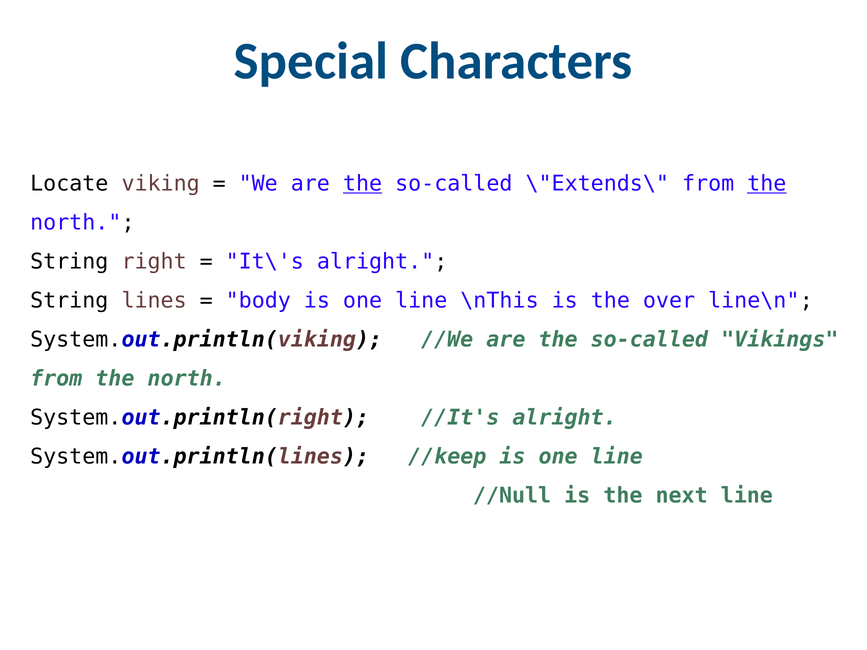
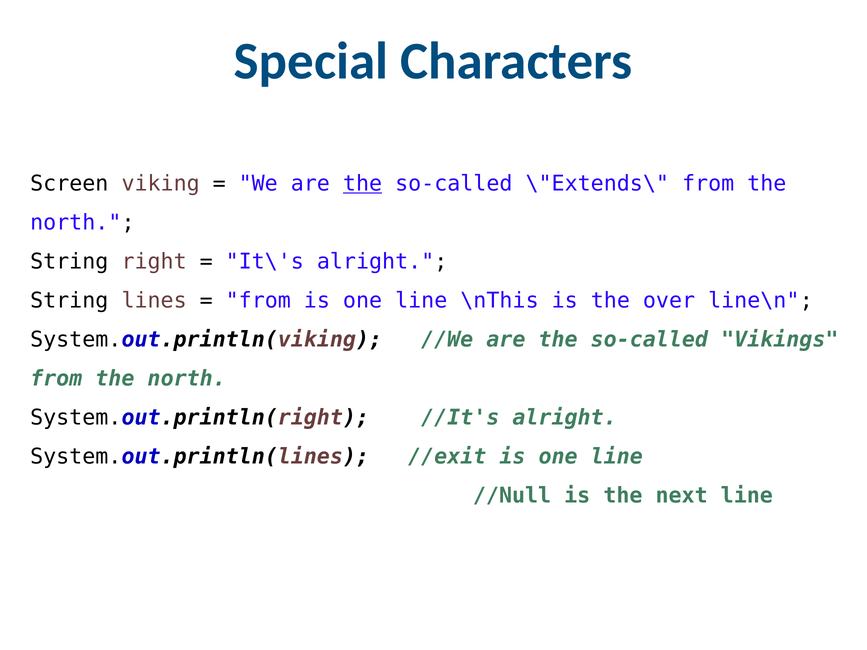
Locate: Locate -> Screen
the at (767, 184) underline: present -> none
body at (258, 301): body -> from
//keep: //keep -> //exit
